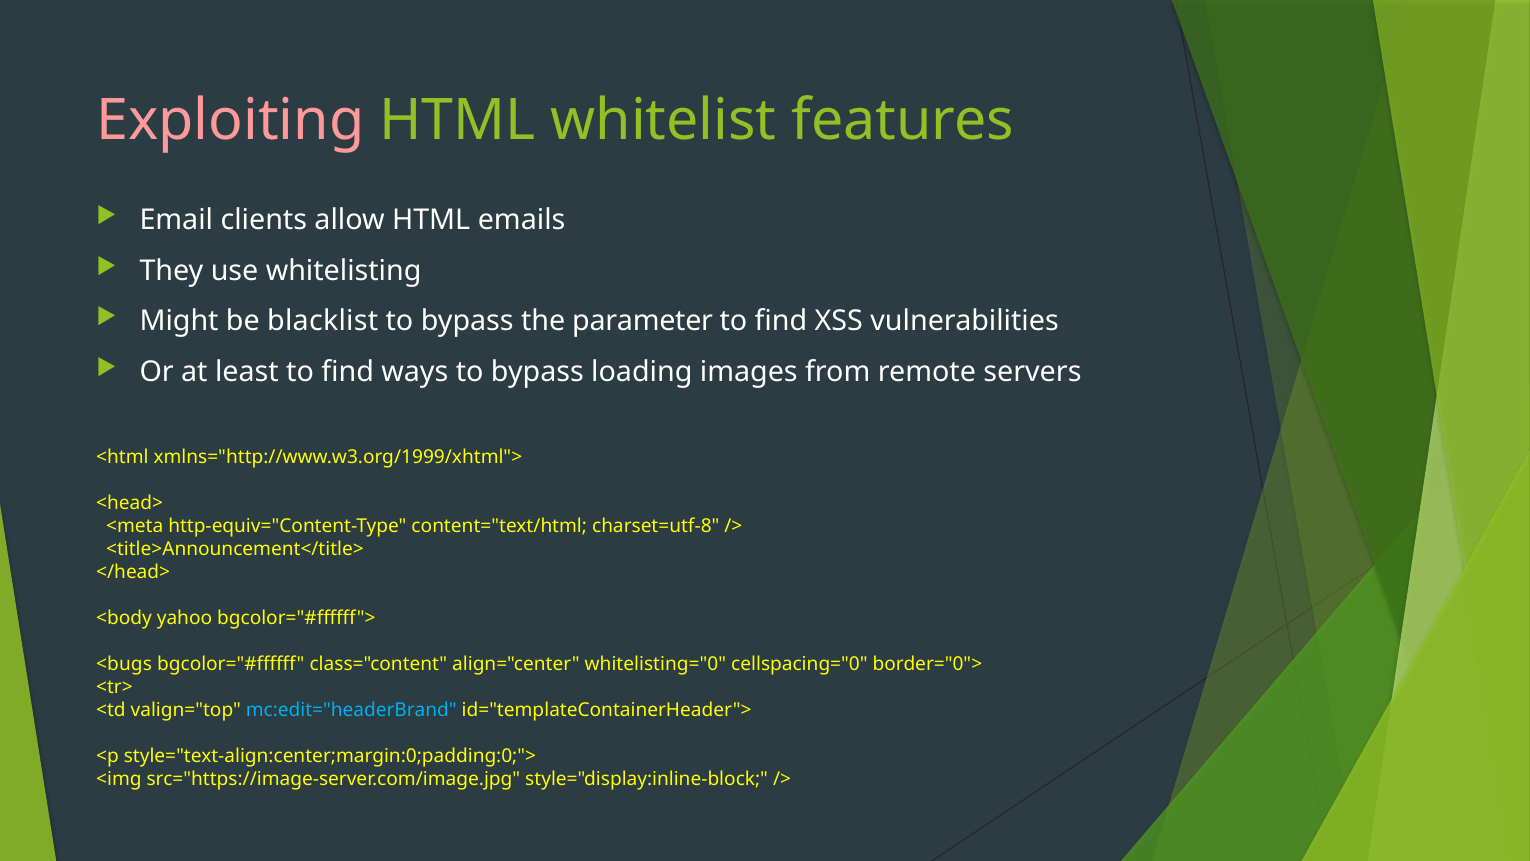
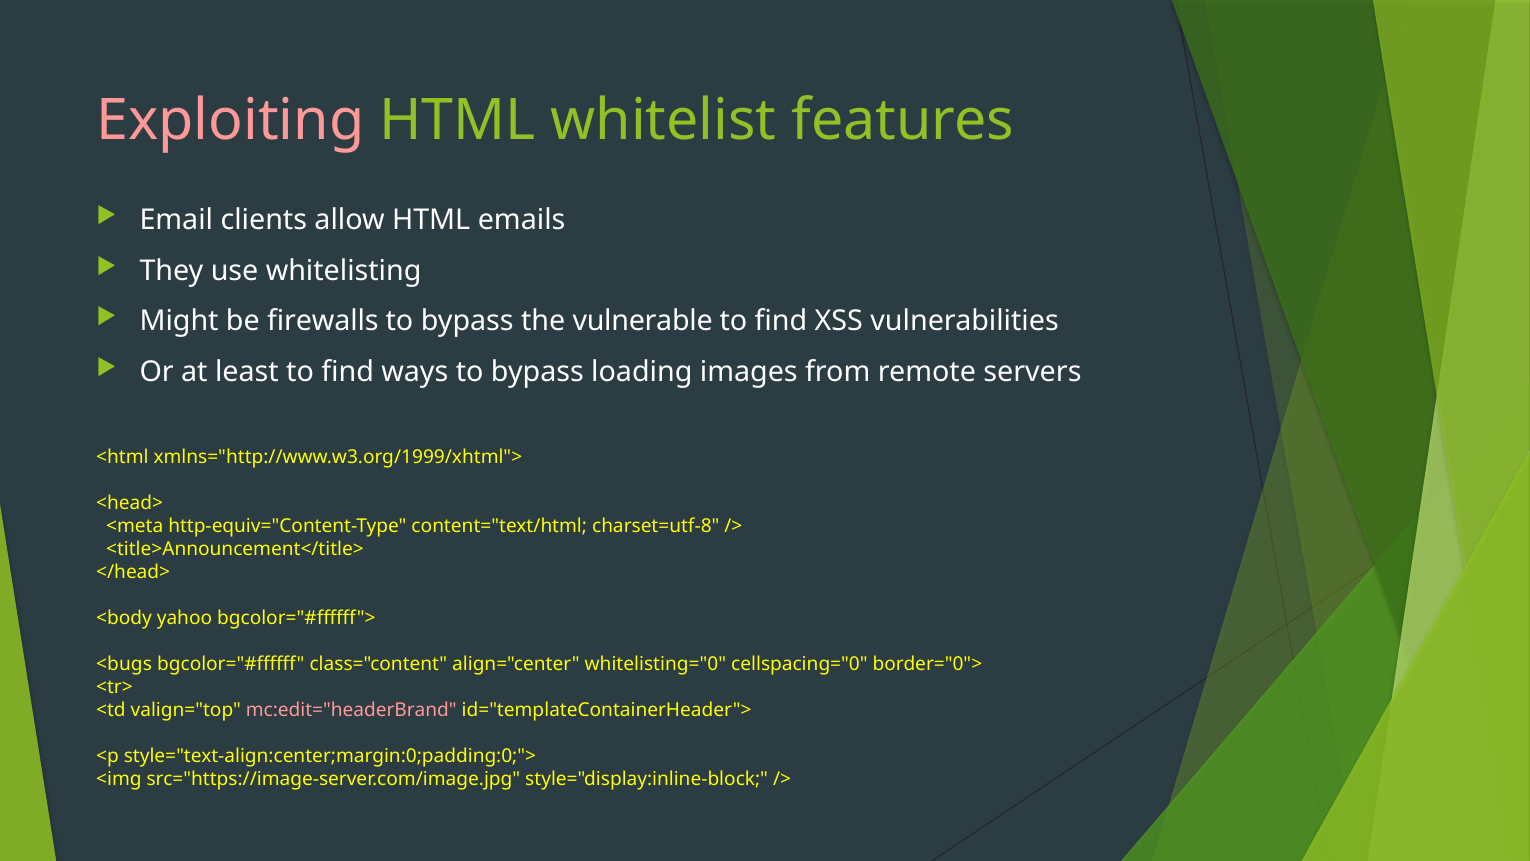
blacklist: blacklist -> firewalls
parameter: parameter -> vulnerable
mc:edit="headerBrand colour: light blue -> pink
